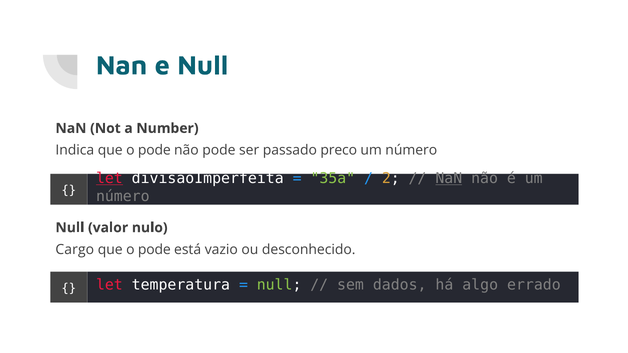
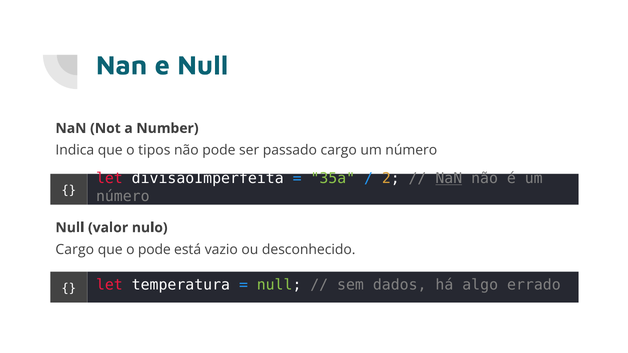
Indica que o pode: pode -> tipos
passado preco: preco -> cargo
let at (109, 178) underline: present -> none
